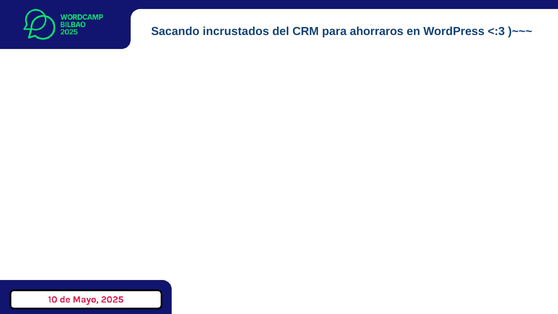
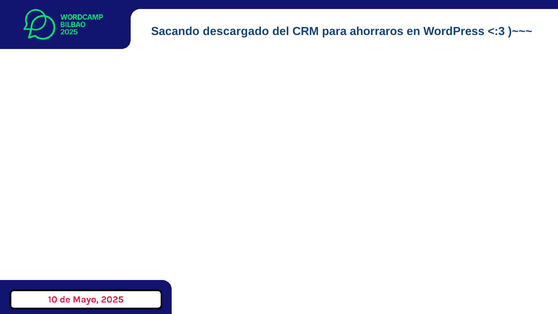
incrustados: incrustados -> descargado
